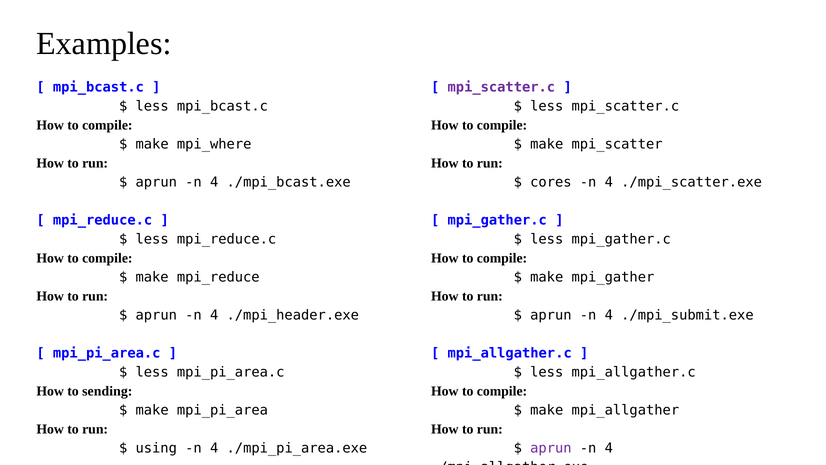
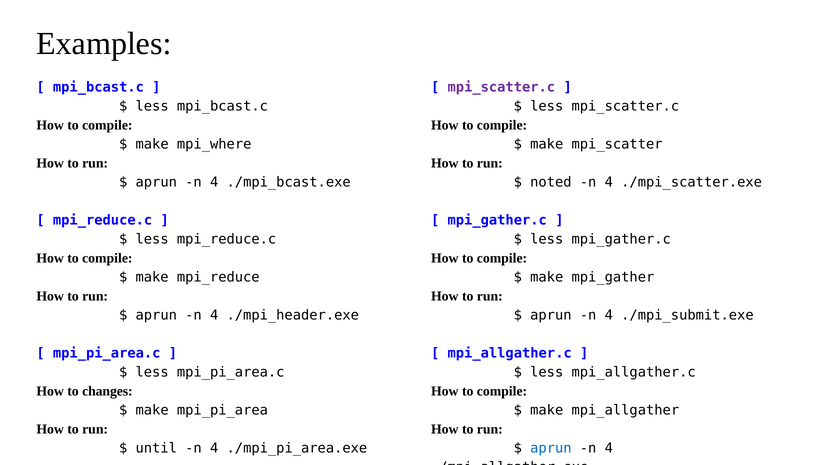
cores: cores -> noted
sending: sending -> changes
using: using -> until
aprun at (551, 448) colour: purple -> blue
